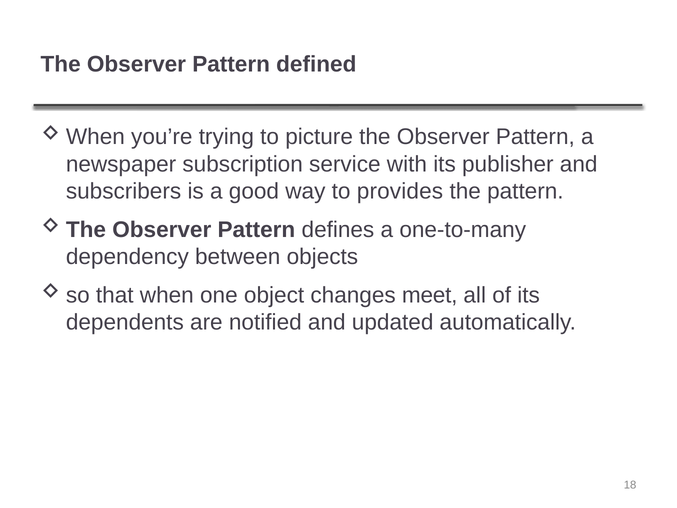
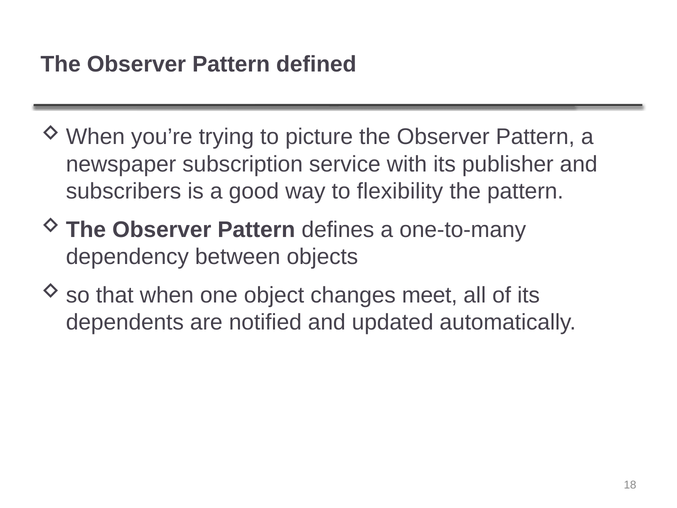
provides: provides -> flexibility
